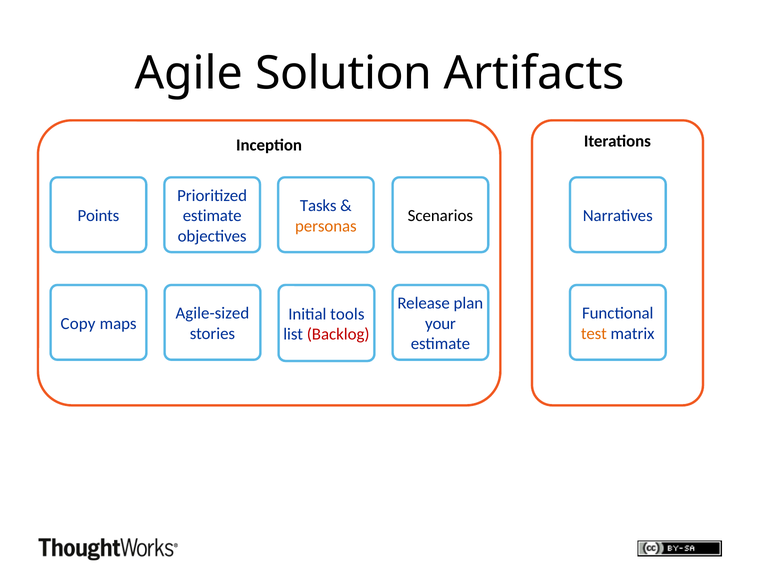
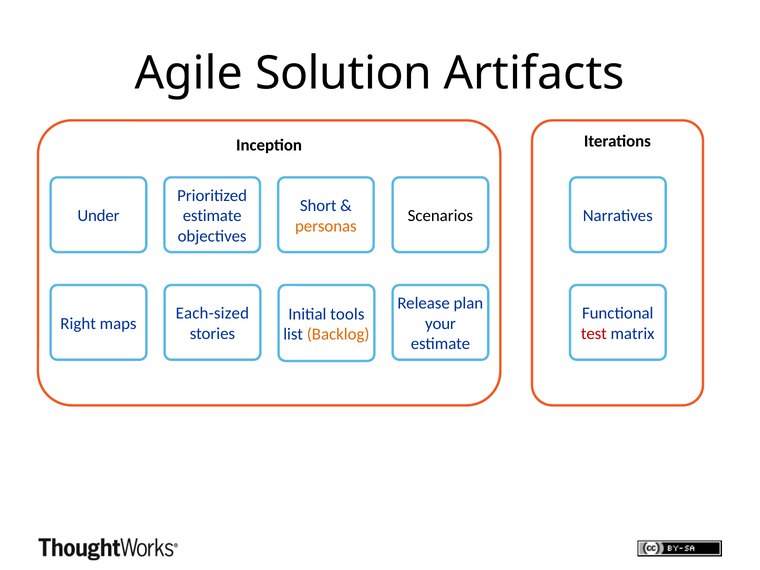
Tasks: Tasks -> Short
Points: Points -> Under
Agile-sized: Agile-sized -> Each-sized
Copy: Copy -> Right
test colour: orange -> red
Backlog colour: red -> orange
